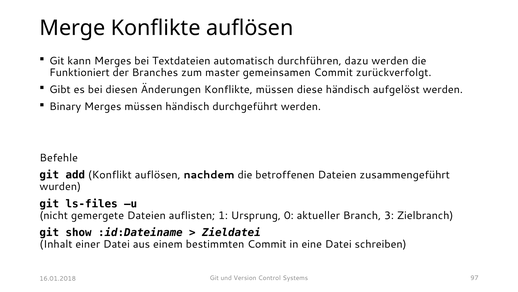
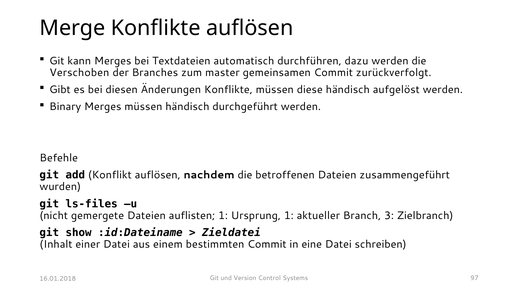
Funktioniert: Funktioniert -> Verschoben
Ursprung 0: 0 -> 1
